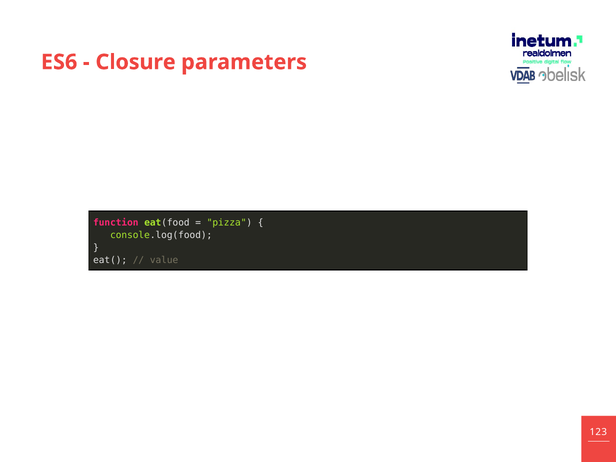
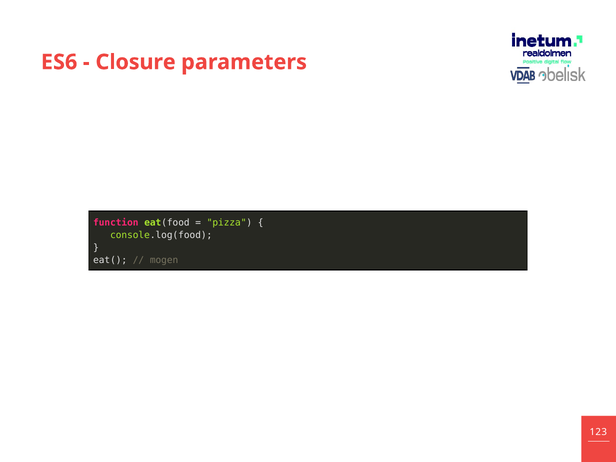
value: value -> mogen
